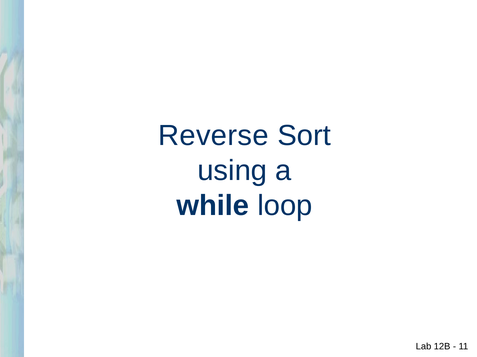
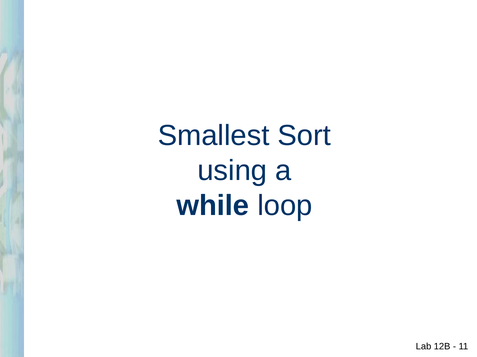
Reverse: Reverse -> Smallest
